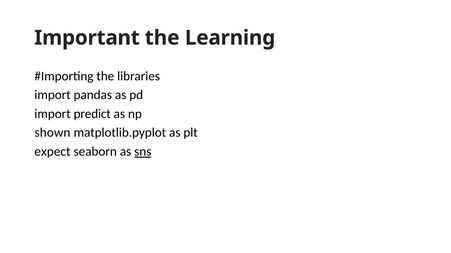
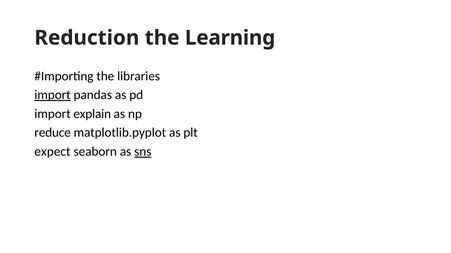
Important: Important -> Reduction
import at (53, 95) underline: none -> present
predict: predict -> explain
shown: shown -> reduce
